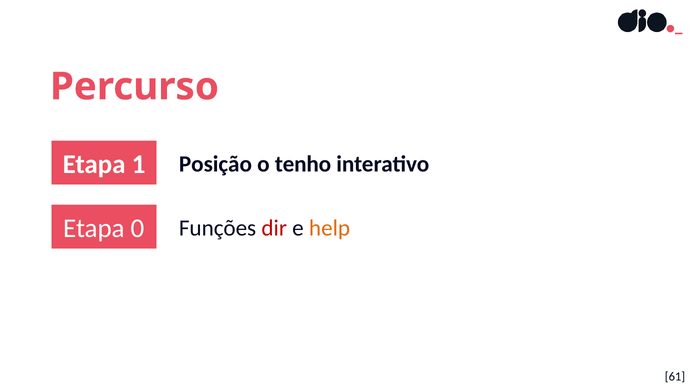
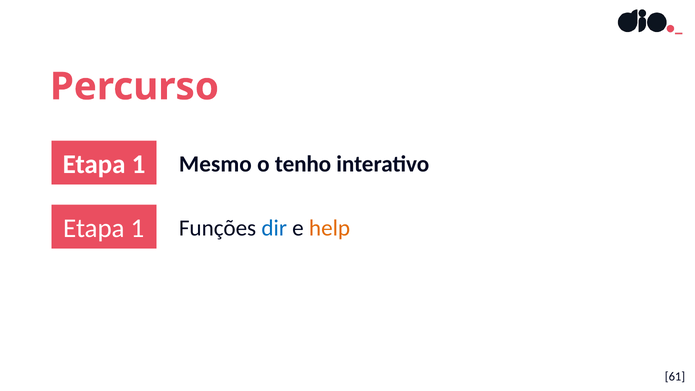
Posição: Posição -> Mesmo
0 at (138, 229): 0 -> 1
dir colour: red -> blue
